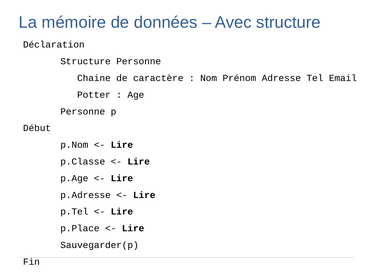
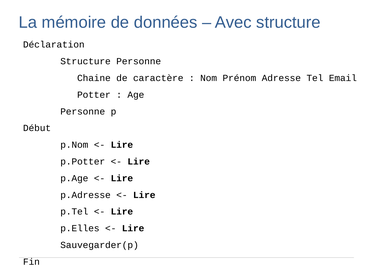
p.Classe: p.Classe -> p.Potter
p.Place: p.Place -> p.Elles
